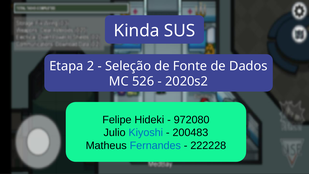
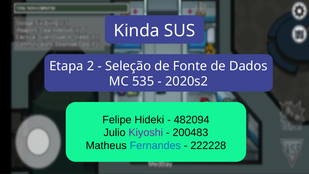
526: 526 -> 535
972080: 972080 -> 482094
Kiyoshi colour: blue -> purple
